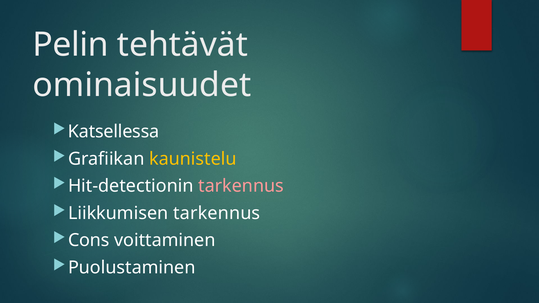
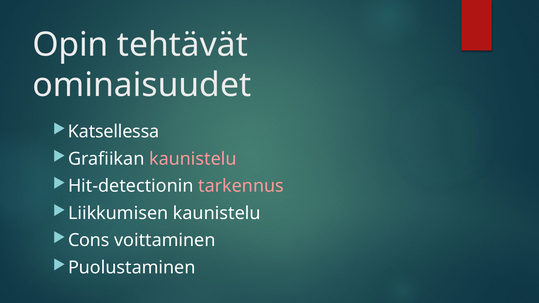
Pelin: Pelin -> Opin
kaunistelu at (193, 159) colour: yellow -> pink
Liikkumisen tarkennus: tarkennus -> kaunistelu
